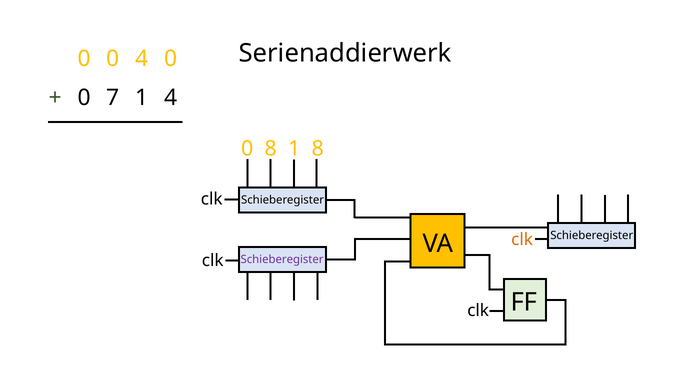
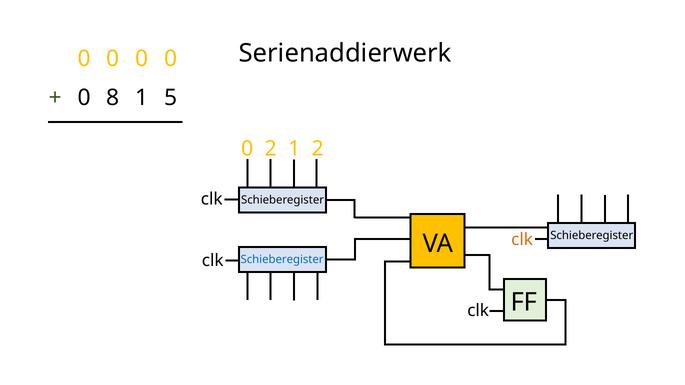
4 at (142, 59): 4 -> 0
7: 7 -> 8
1 4: 4 -> 5
0 8: 8 -> 2
1 8: 8 -> 2
Schieberegister at (282, 260) colour: purple -> blue
